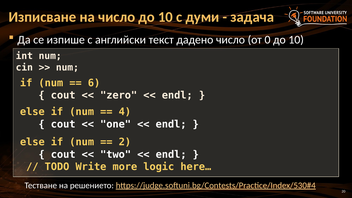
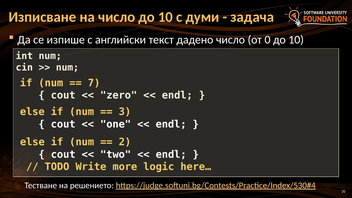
6: 6 -> 7
4: 4 -> 3
